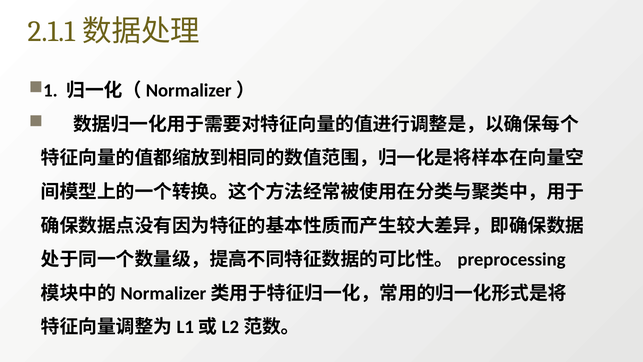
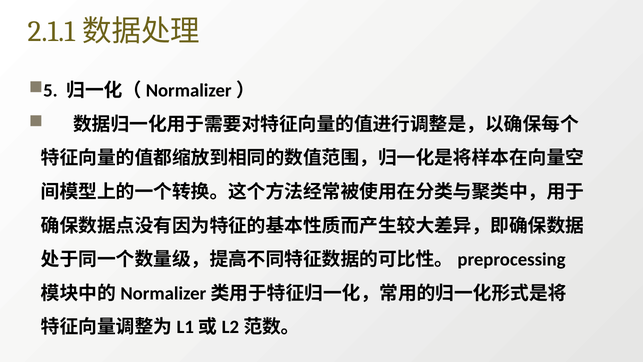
1: 1 -> 5
